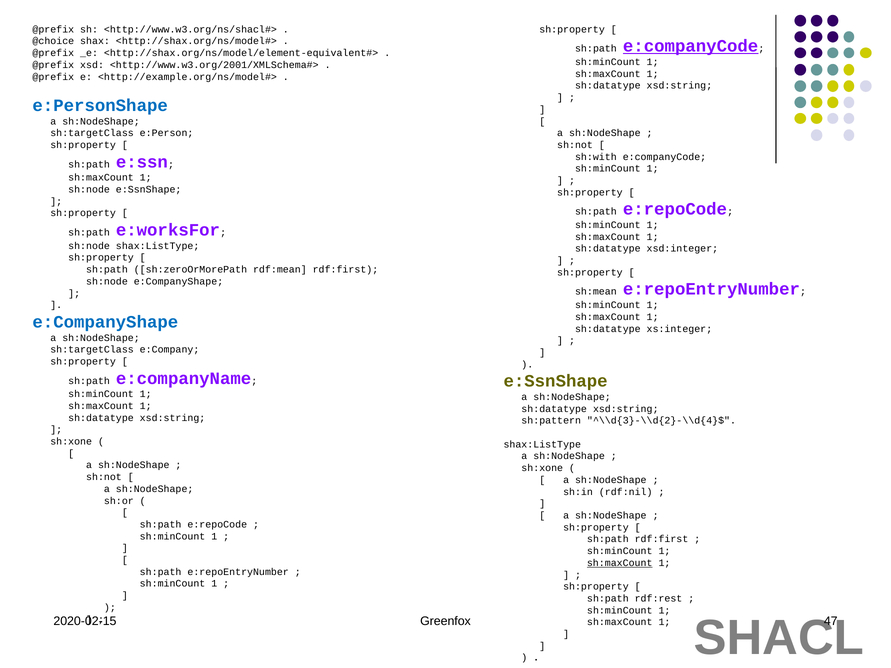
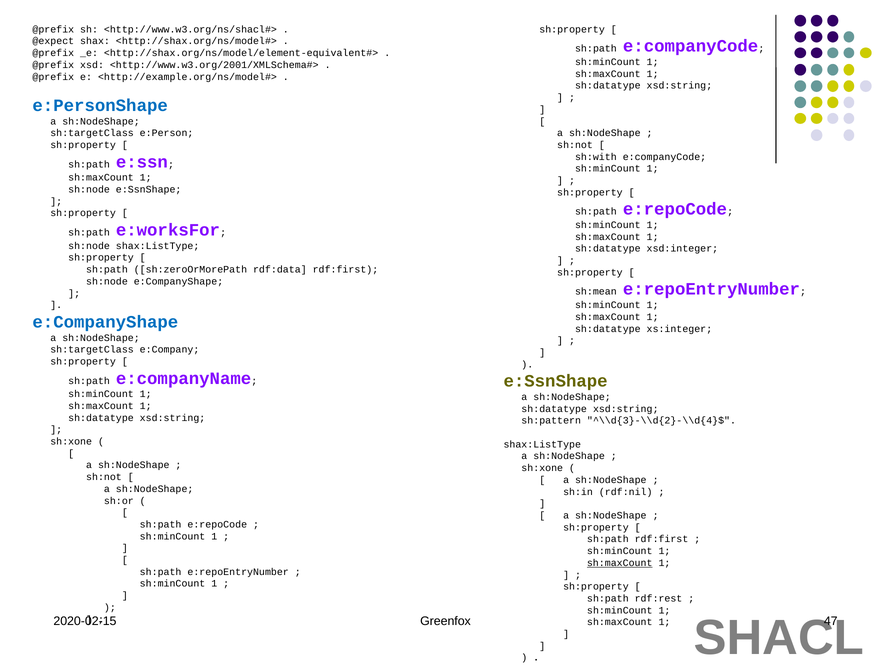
@choice: @choice -> @expect
e:companyCode at (691, 46) underline: present -> none
rdf:mean: rdf:mean -> rdf:data
